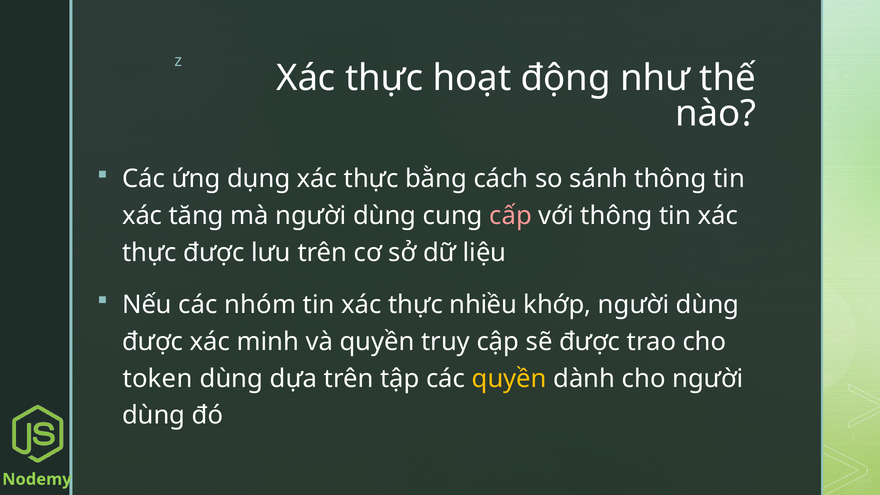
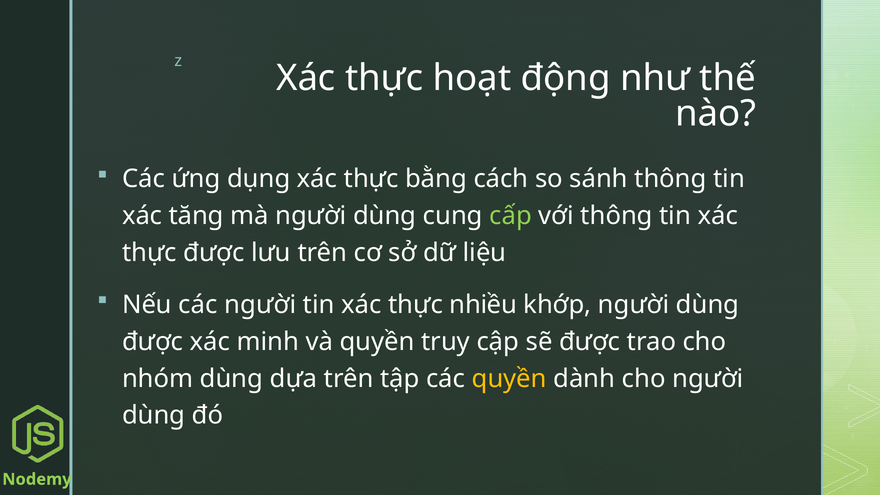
cấp colour: pink -> light green
các nhóm: nhóm -> người
token: token -> nhóm
